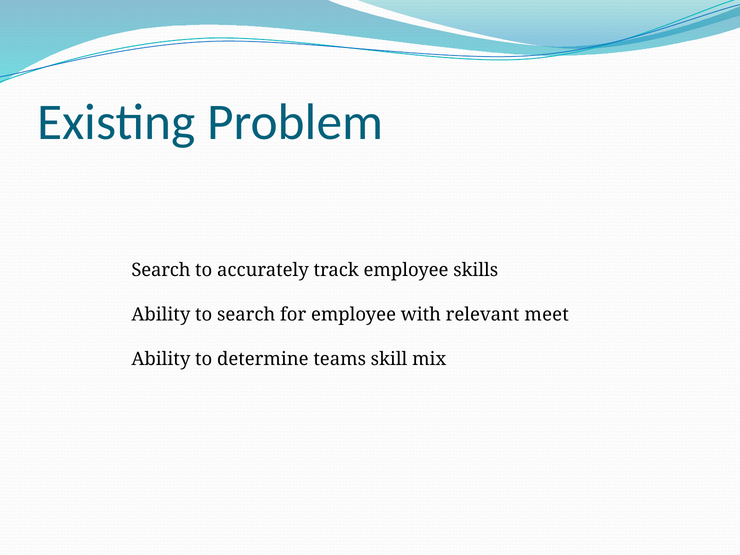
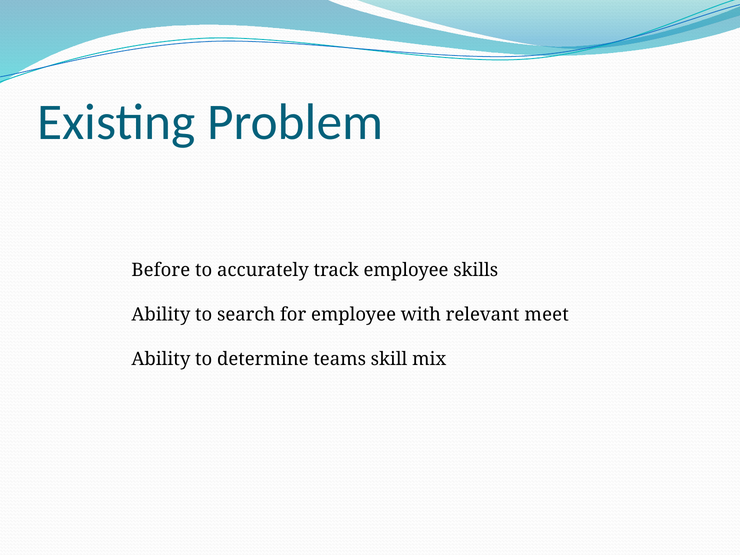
Search at (161, 270): Search -> Before
